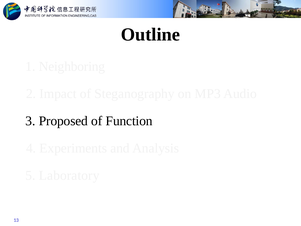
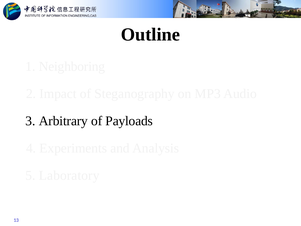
Proposed: Proposed -> Arbitrary
Function: Function -> Payloads
